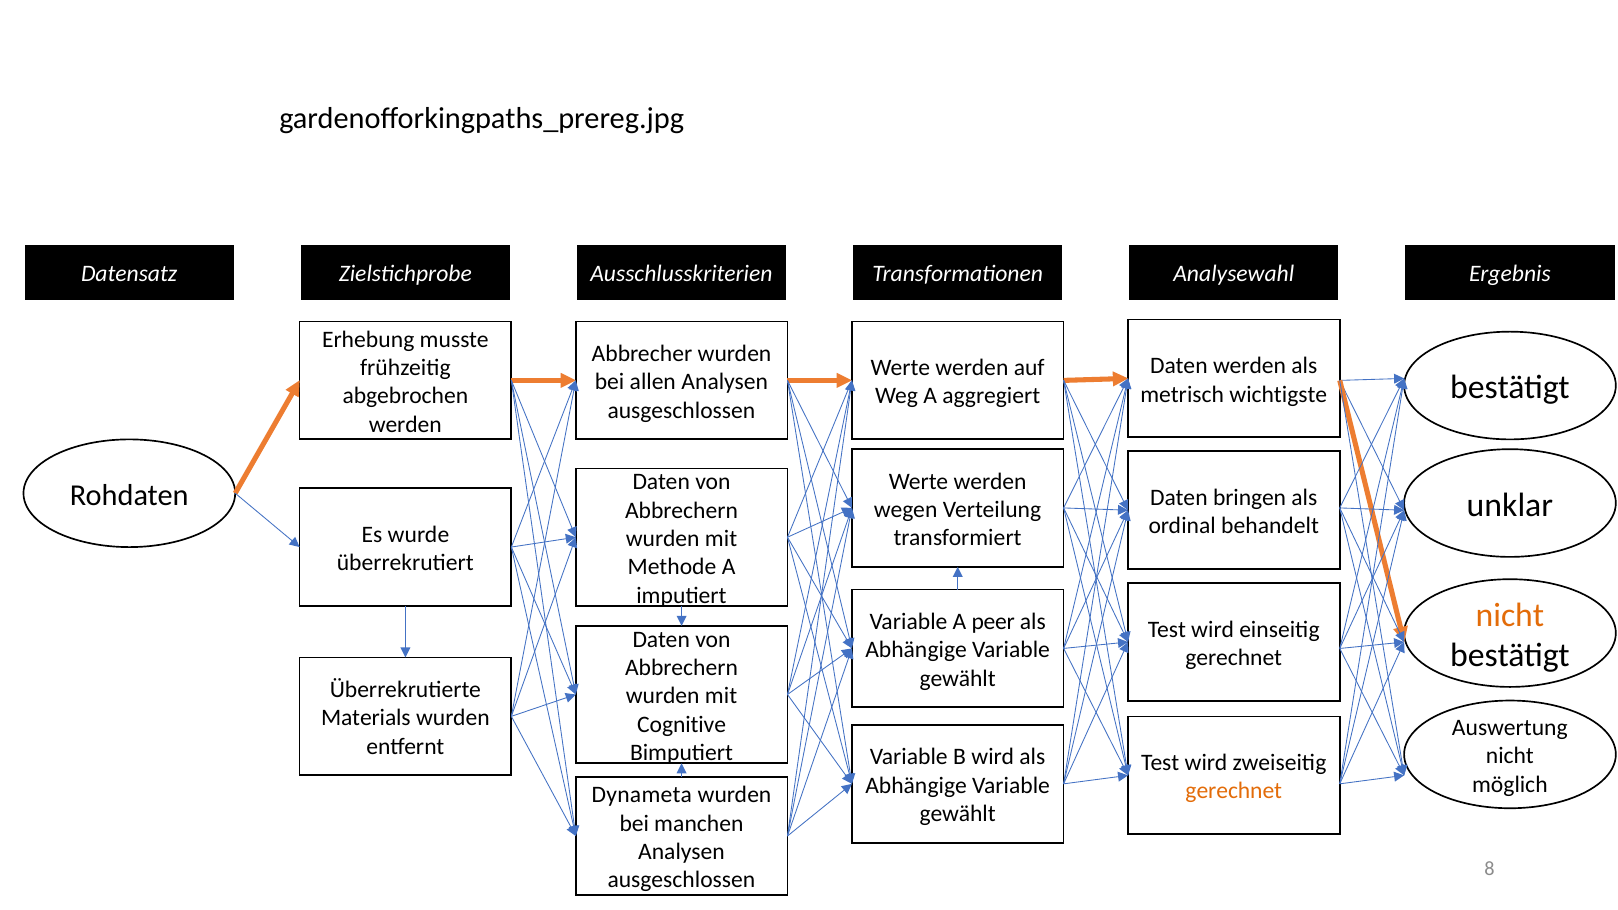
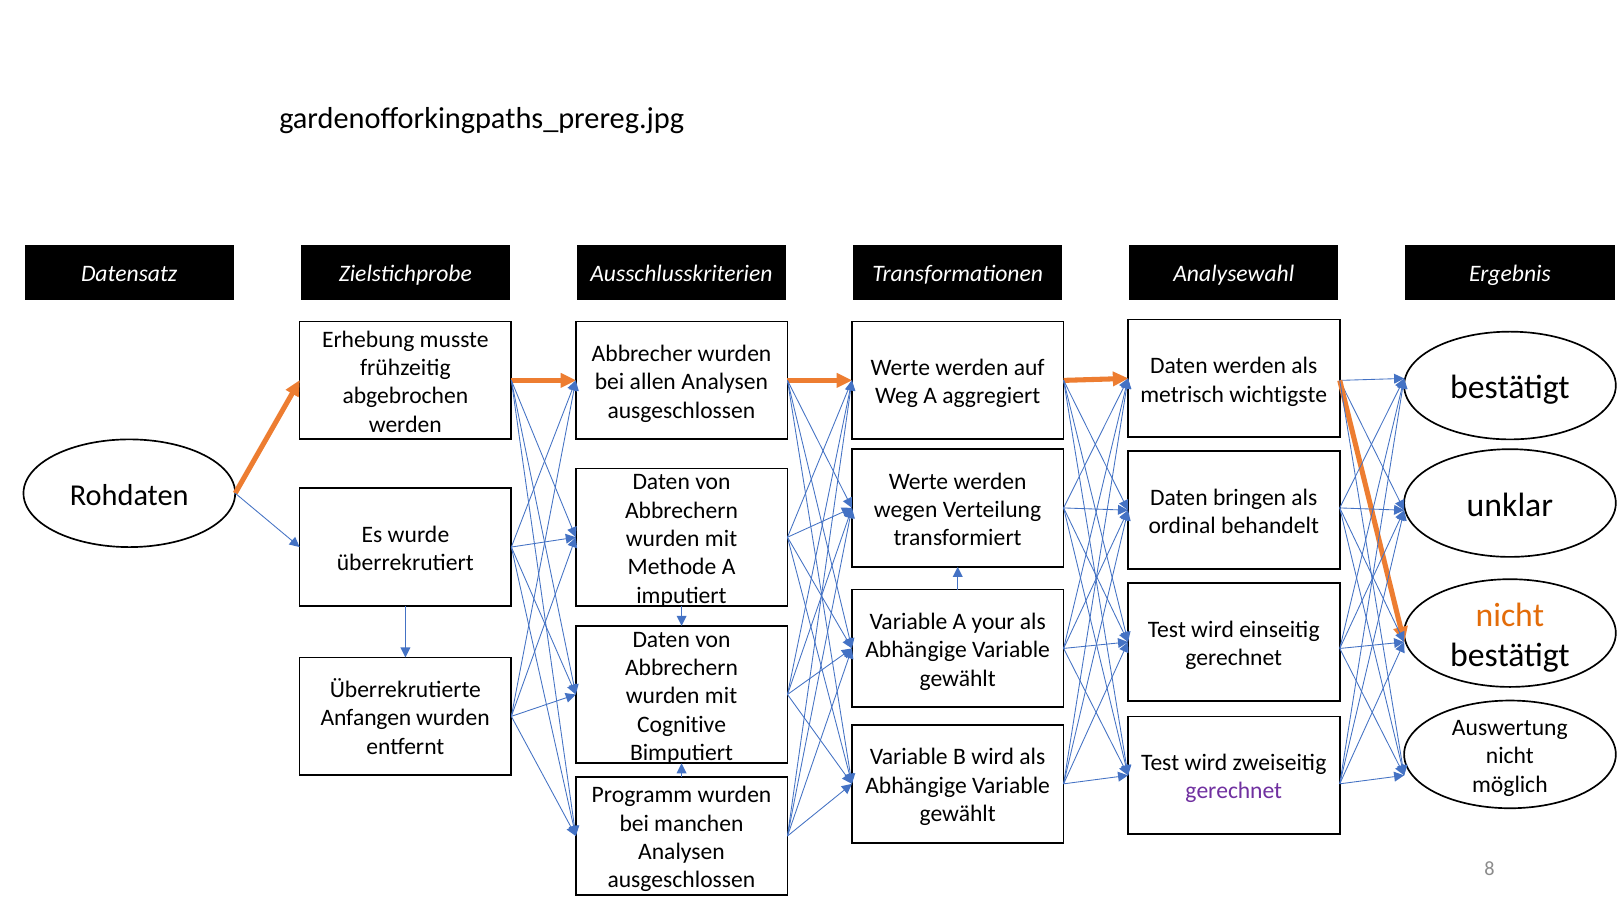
peer: peer -> your
Materials: Materials -> Anfangen
gerechnet at (1234, 791) colour: orange -> purple
Dynameta: Dynameta -> Programm
